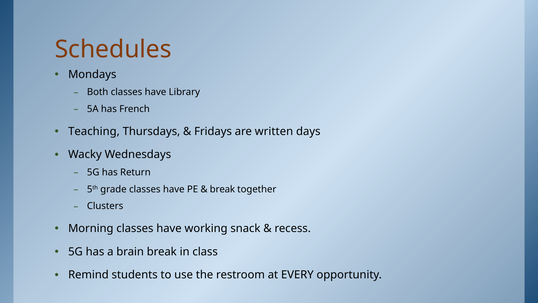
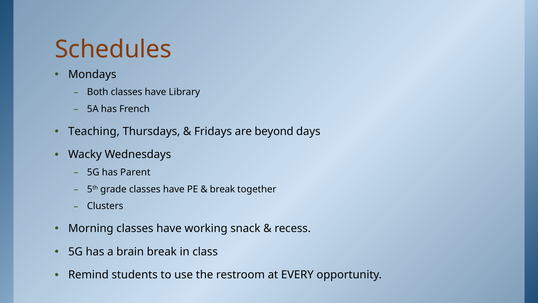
written: written -> beyond
Return: Return -> Parent
